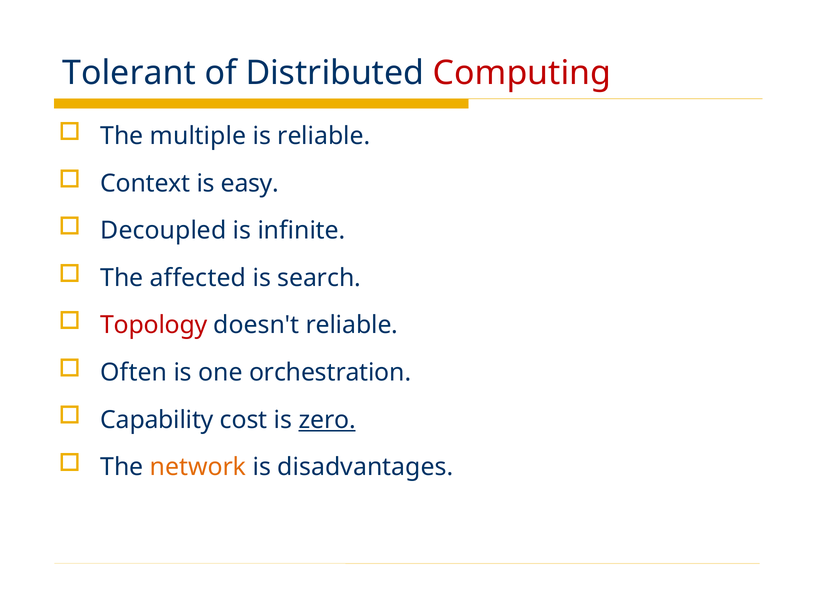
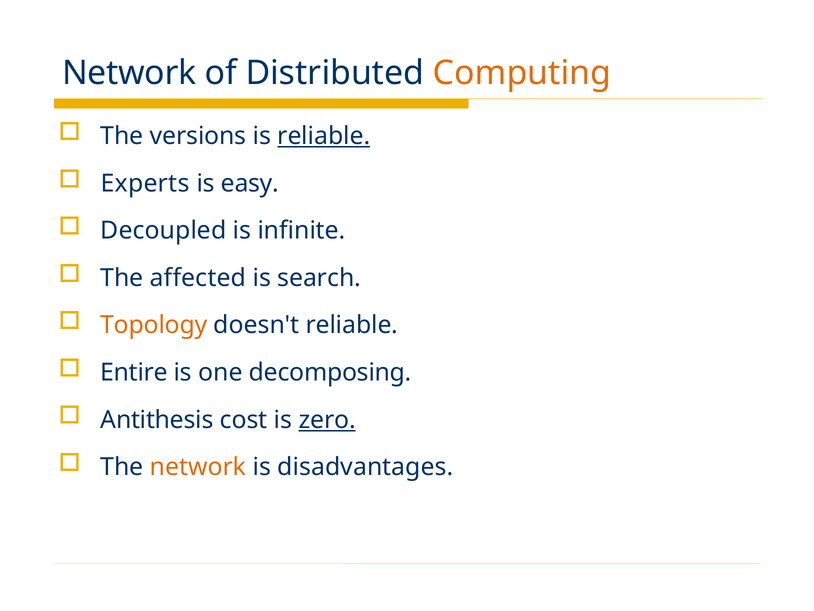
Tolerant at (129, 73): Tolerant -> Network
Computing colour: red -> orange
multiple: multiple -> versions
reliable at (324, 136) underline: none -> present
Context: Context -> Experts
Topology colour: red -> orange
Often: Often -> Entire
orchestration: orchestration -> decomposing
Capability: Capability -> Antithesis
